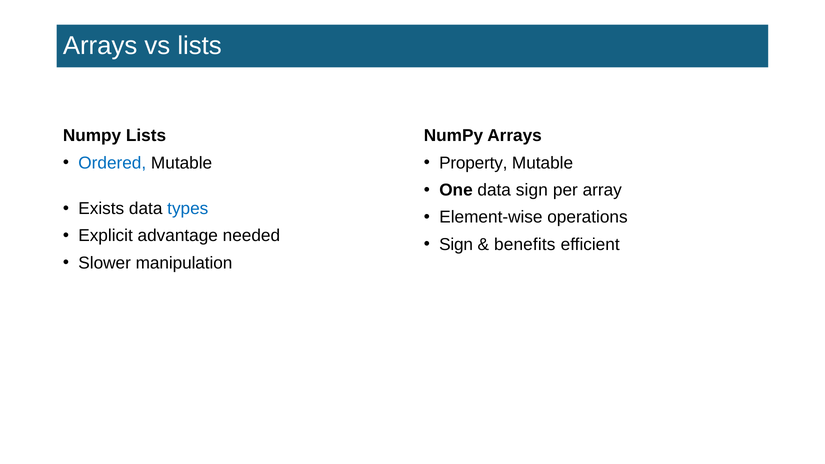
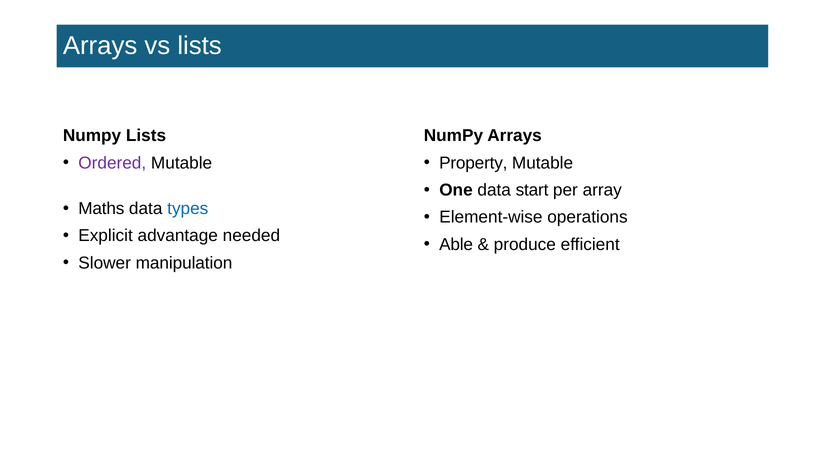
Ordered colour: blue -> purple
data sign: sign -> start
Exists: Exists -> Maths
Sign at (456, 244): Sign -> Able
benefits: benefits -> produce
